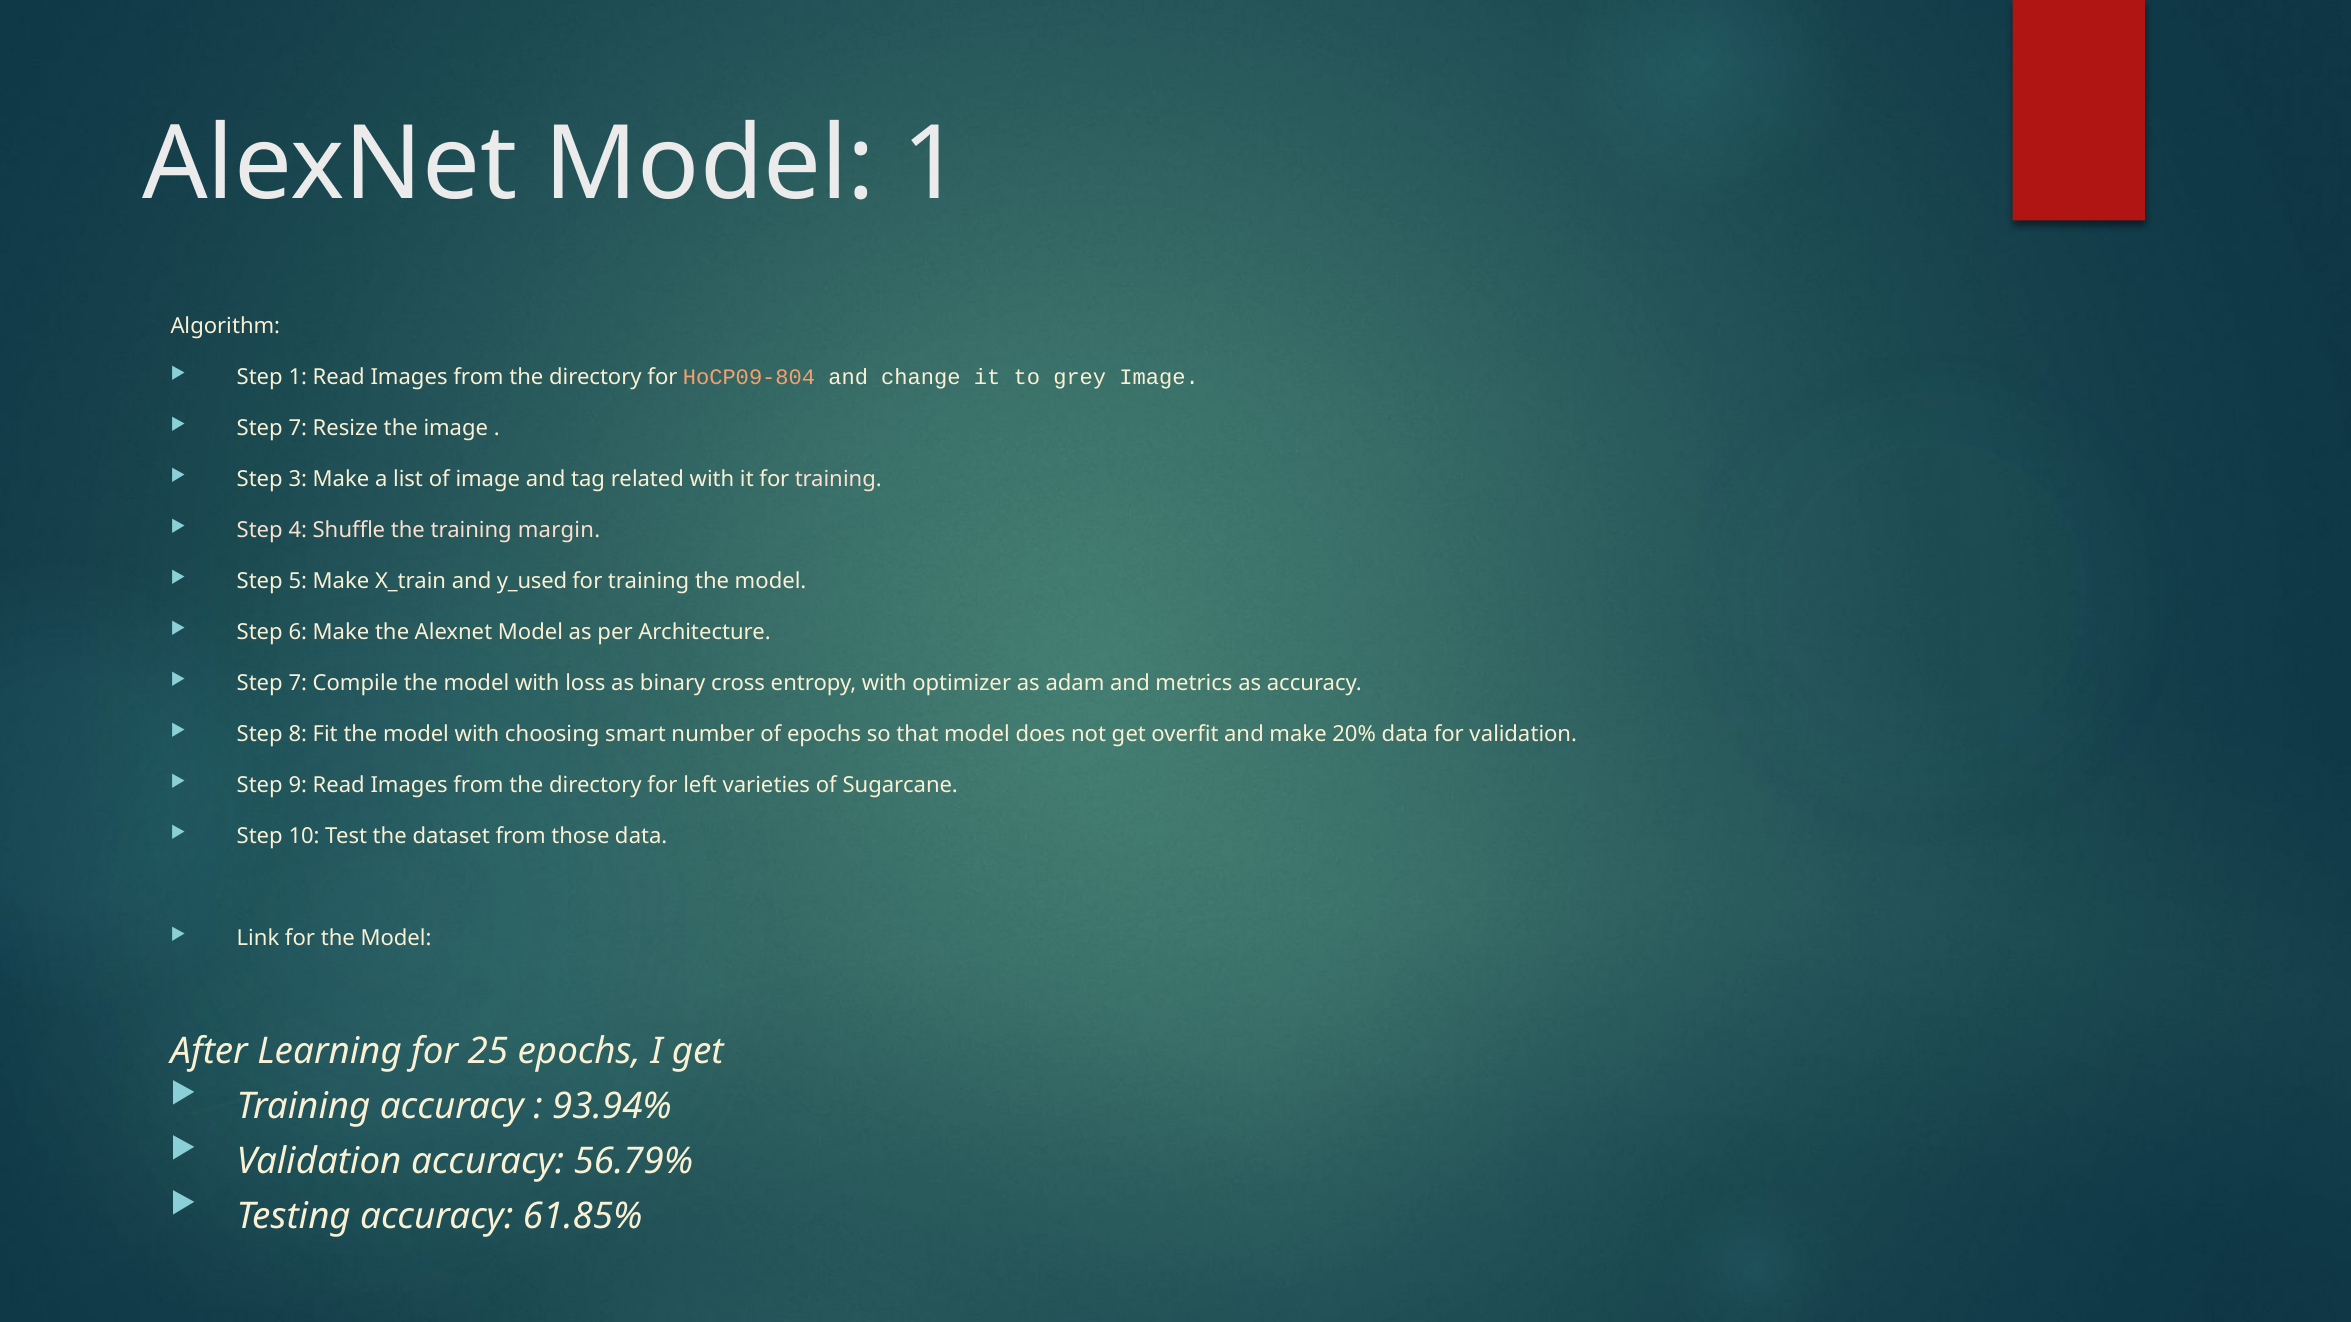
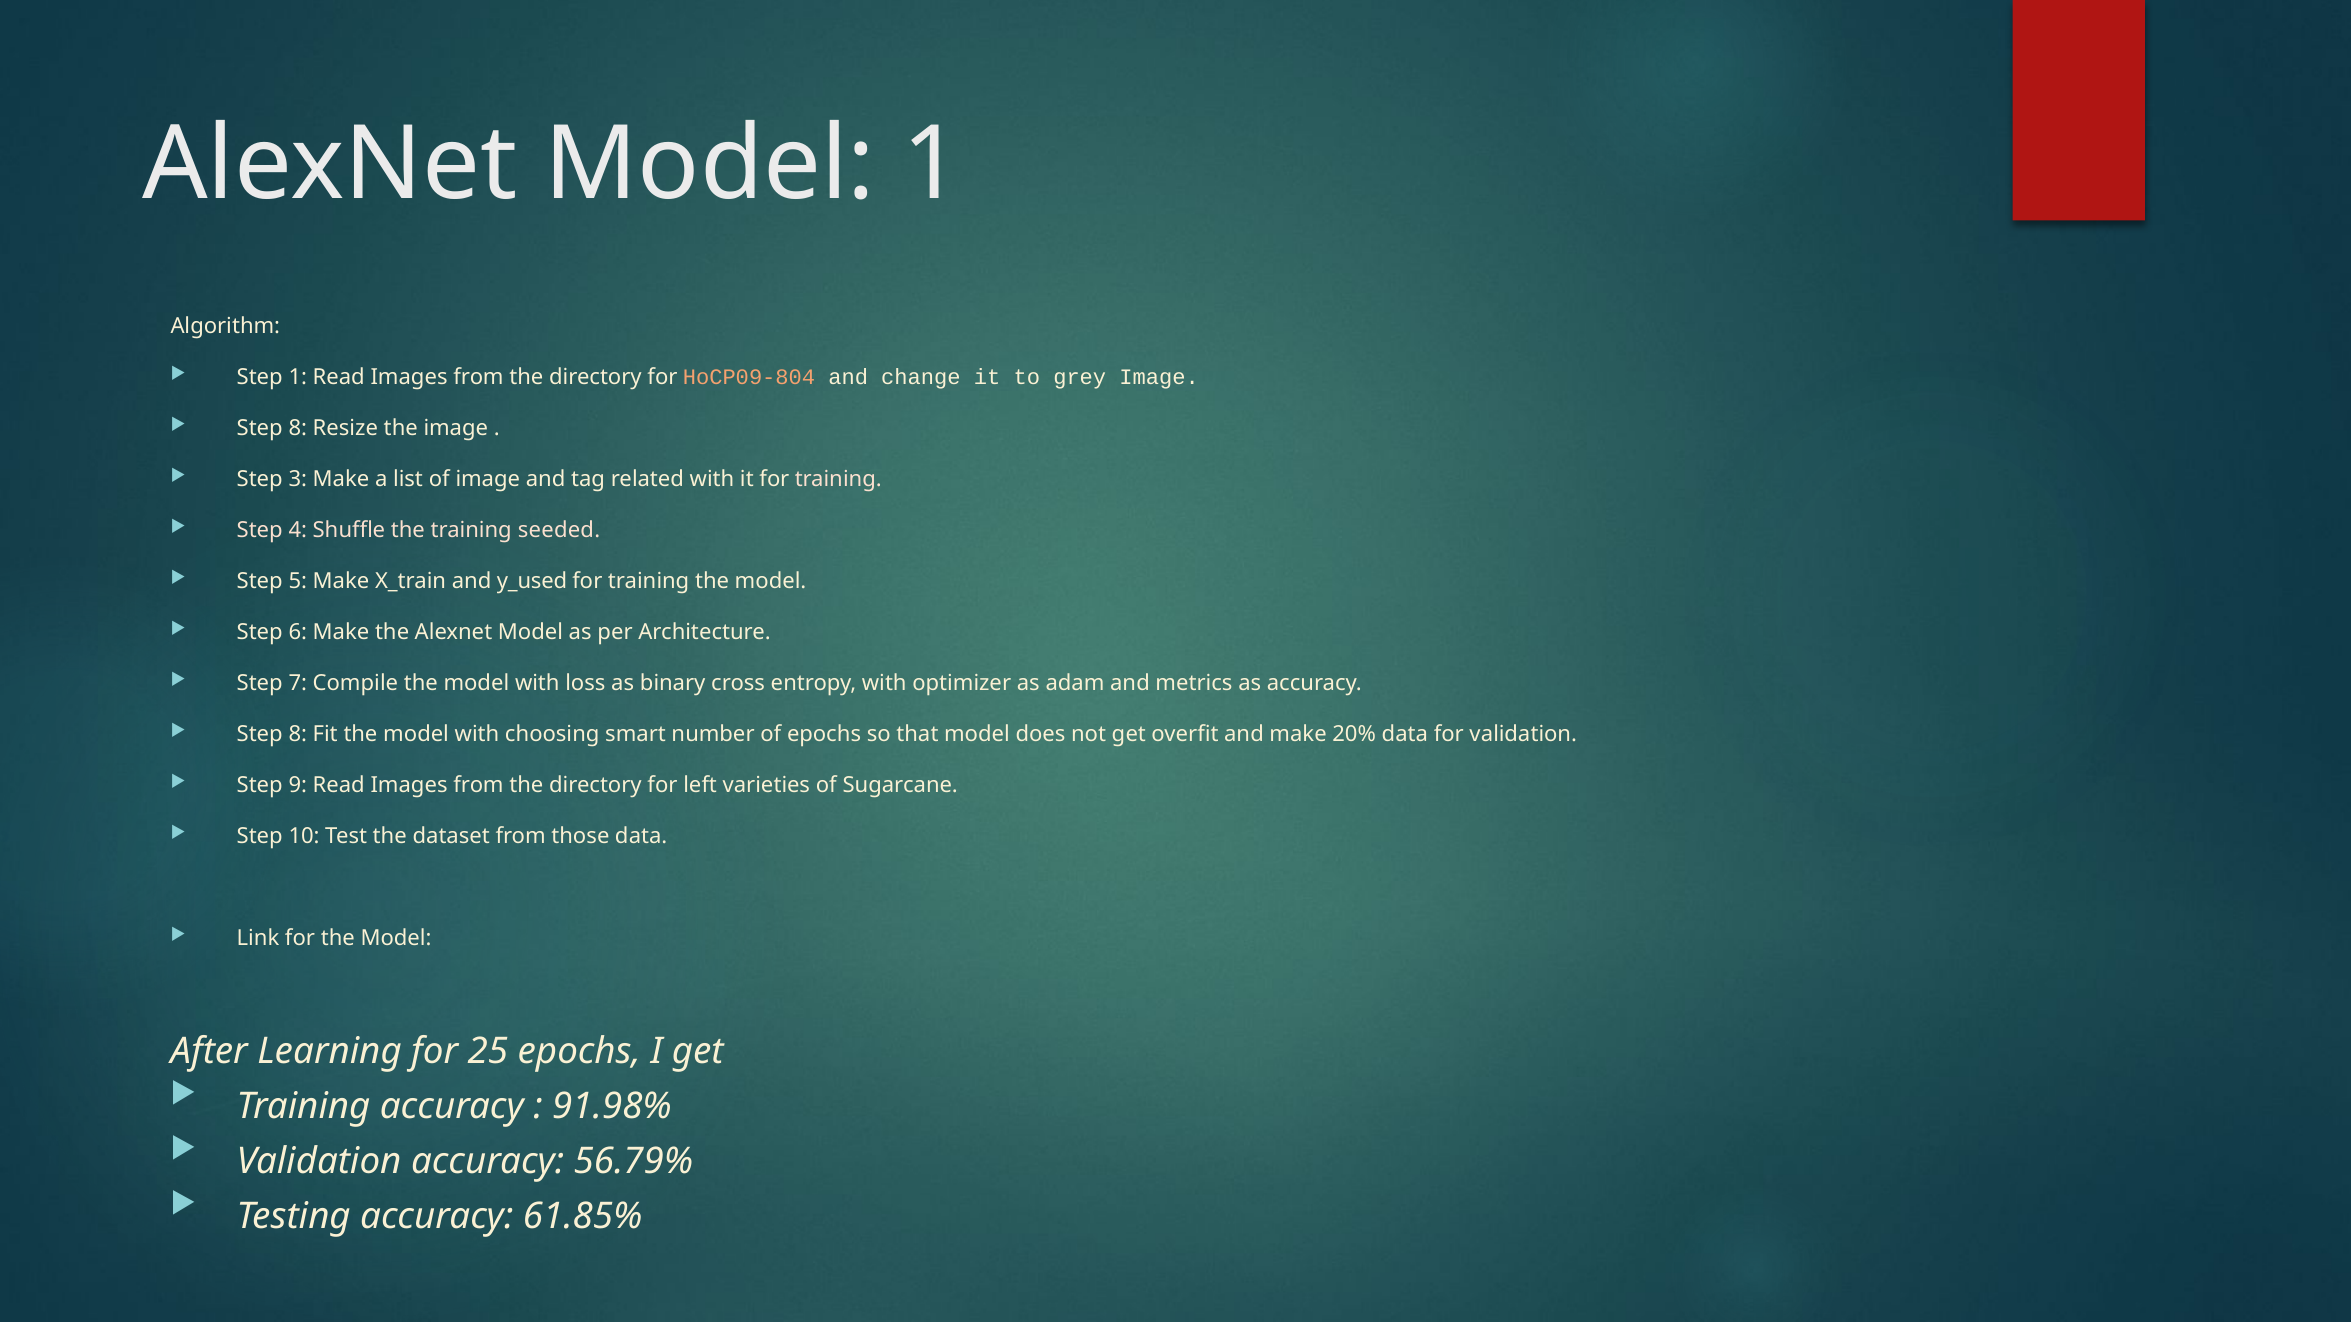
7 at (298, 428): 7 -> 8
margin: margin -> seeded
93.94%: 93.94% -> 91.98%
